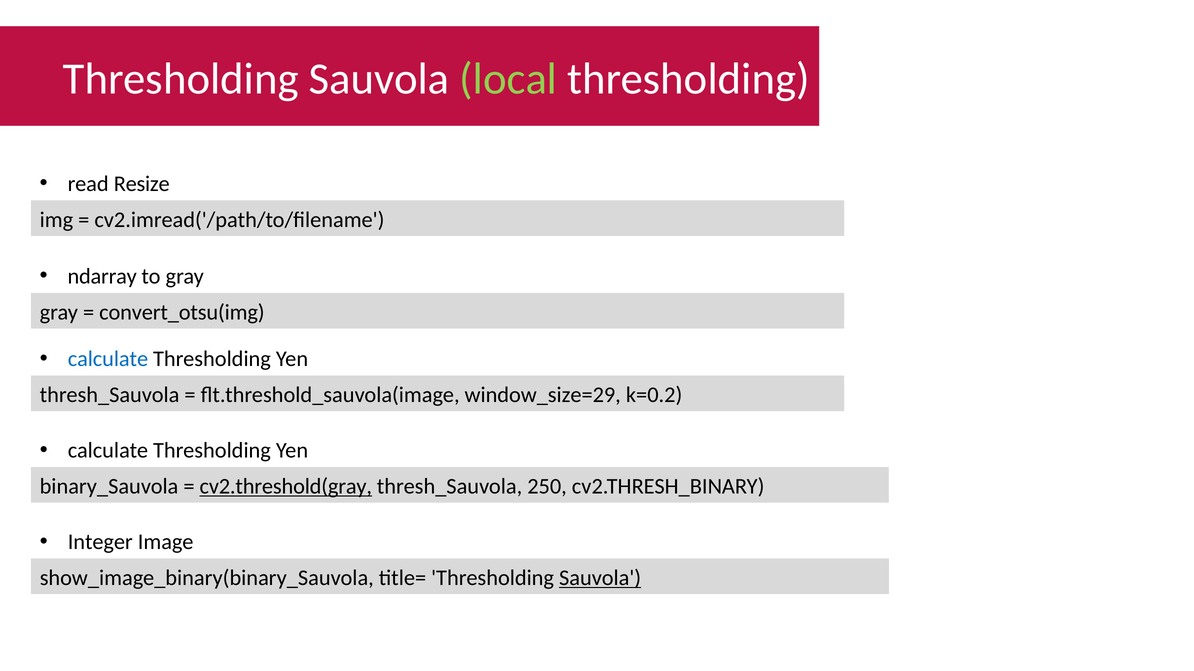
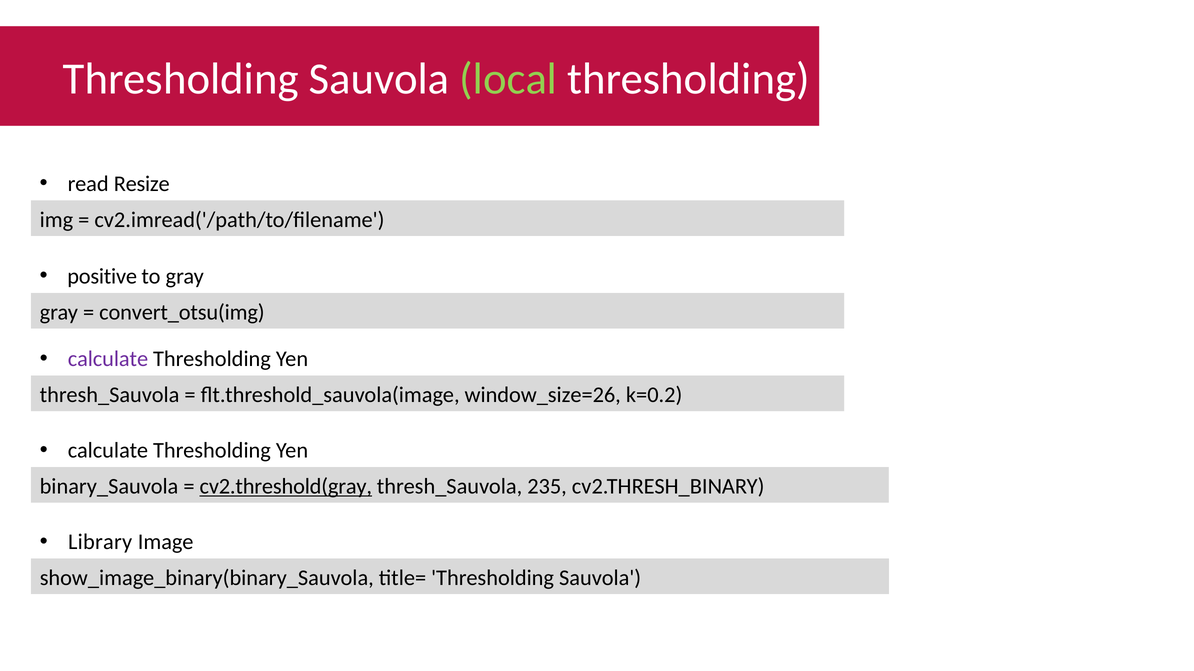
ndarray: ndarray -> positive
calculate at (108, 359) colour: blue -> purple
window_size=29: window_size=29 -> window_size=26
250: 250 -> 235
Integer: Integer -> Library
Sauvola at (600, 578) underline: present -> none
